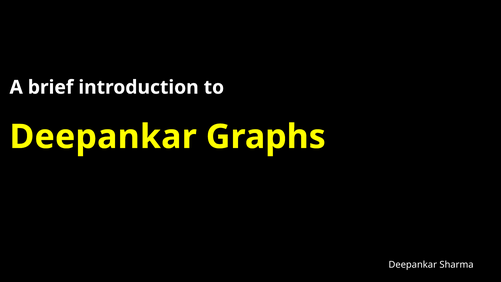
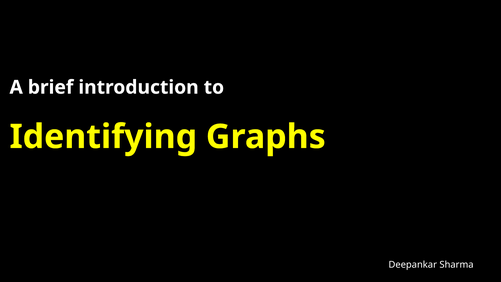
Deepankar at (103, 137): Deepankar -> Identifying
